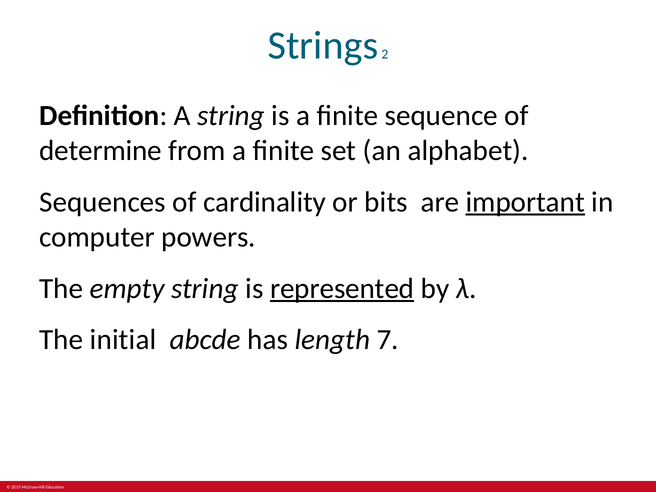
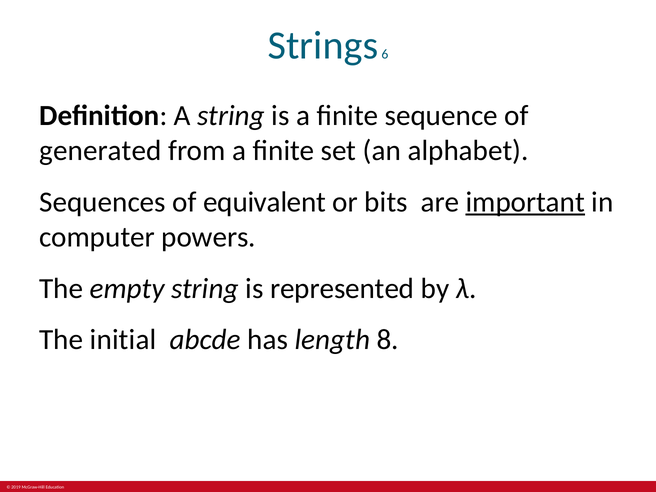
2: 2 -> 6
determine: determine -> generated
cardinality: cardinality -> equivalent
represented underline: present -> none
7: 7 -> 8
